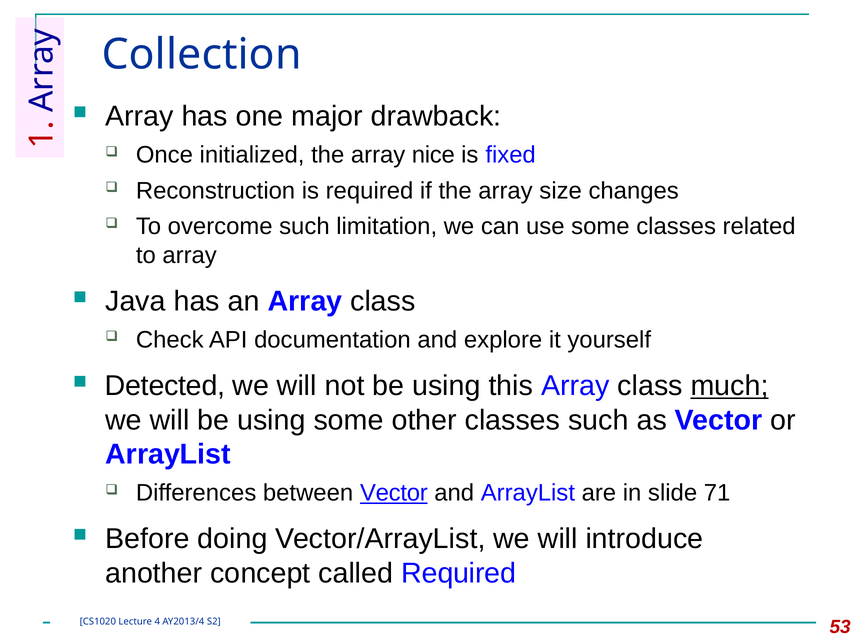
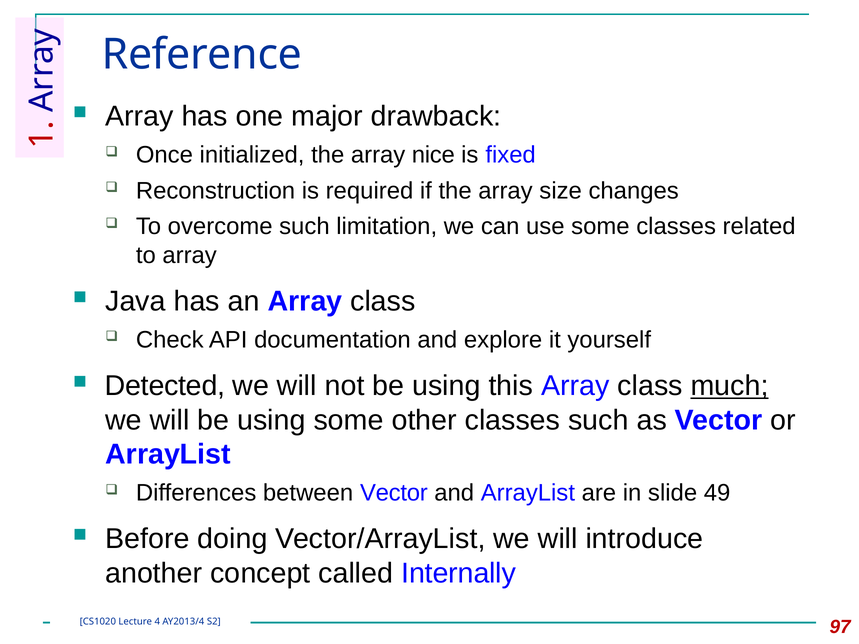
Collection: Collection -> Reference
Vector at (394, 493) underline: present -> none
71: 71 -> 49
called Required: Required -> Internally
53: 53 -> 97
